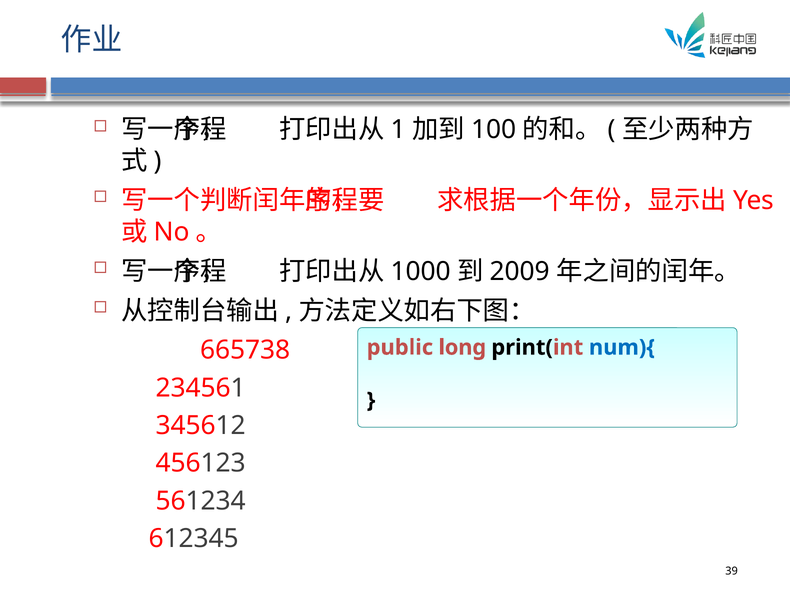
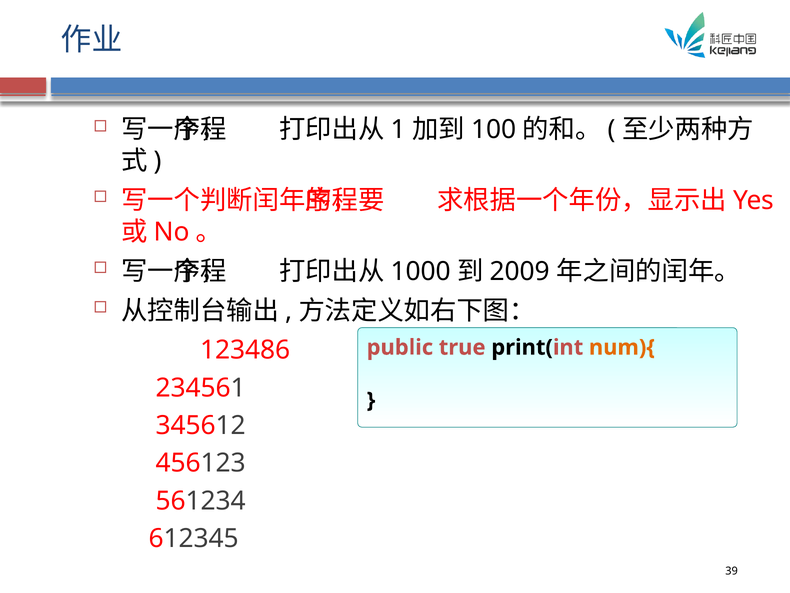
665738: 665738 -> 123486
long: long -> true
num){ colour: blue -> orange
